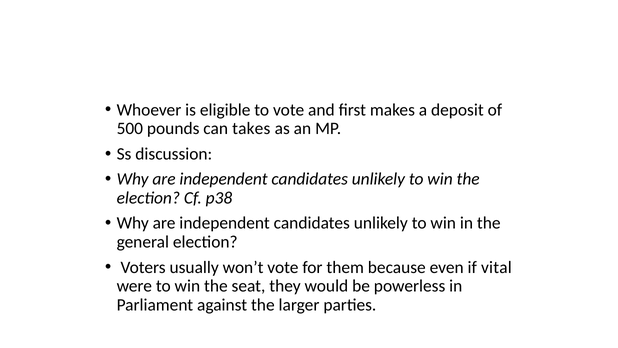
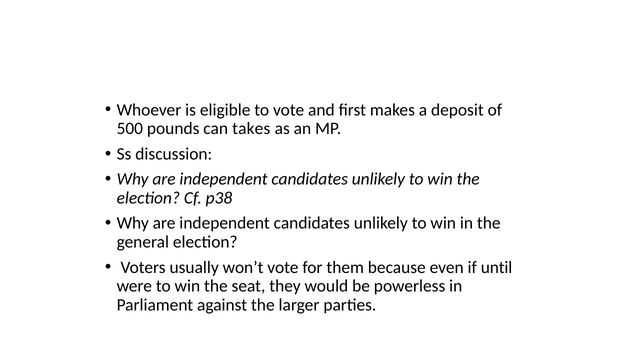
vital: vital -> until
